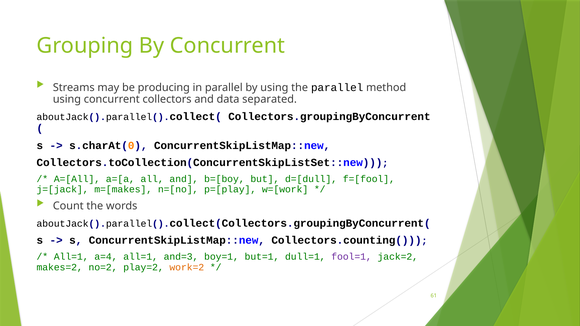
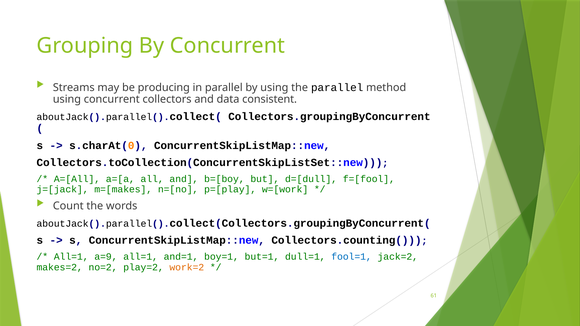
separated: separated -> consistent
a=4: a=4 -> a=9
and=3: and=3 -> and=1
fool=1 colour: purple -> blue
